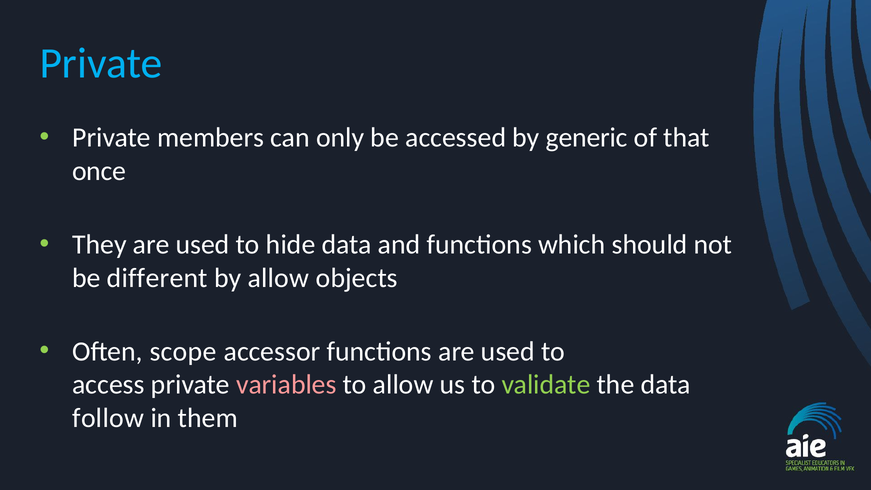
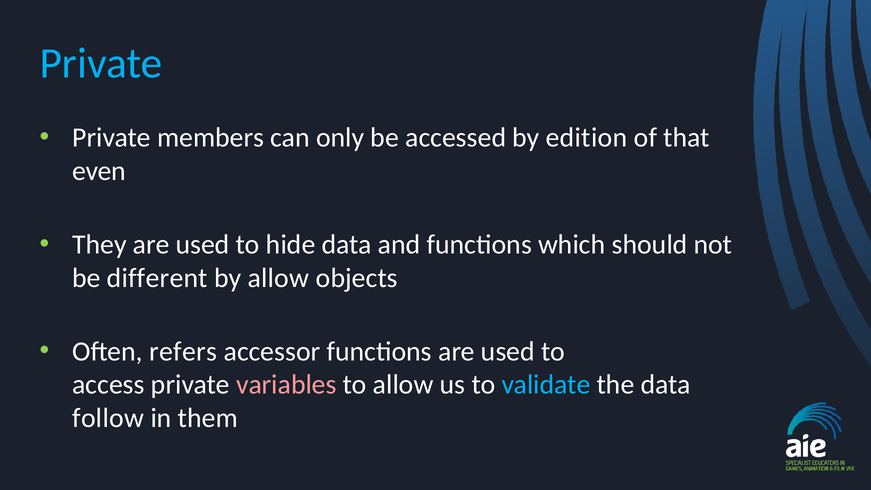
generic: generic -> edition
once: once -> even
scope: scope -> refers
validate colour: light green -> light blue
